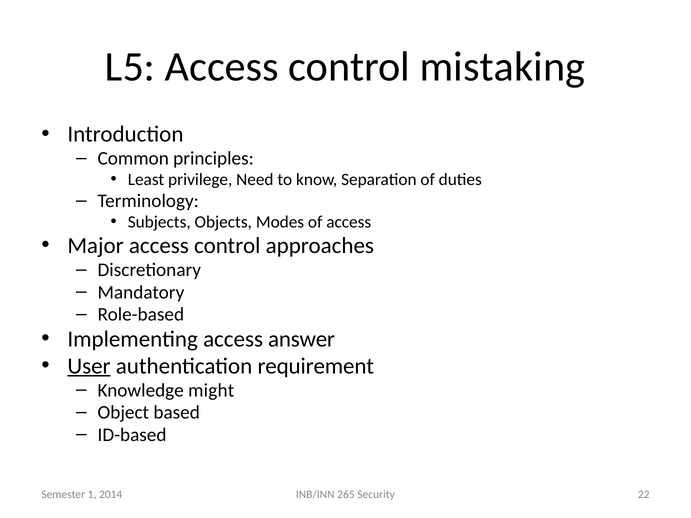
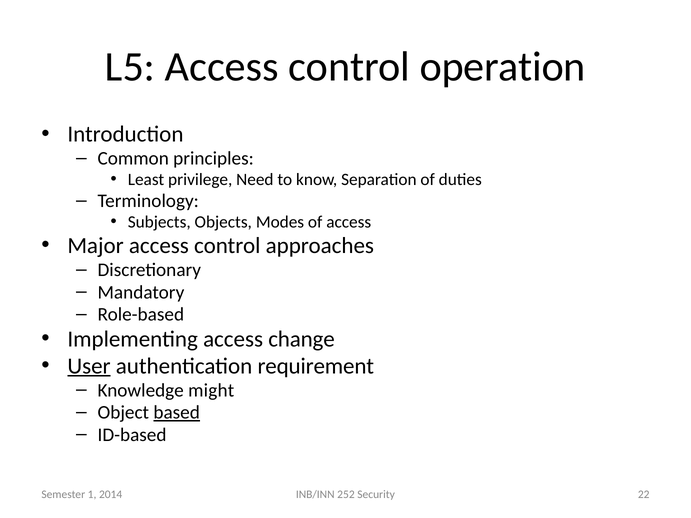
mistaking: mistaking -> operation
answer: answer -> change
based underline: none -> present
265: 265 -> 252
